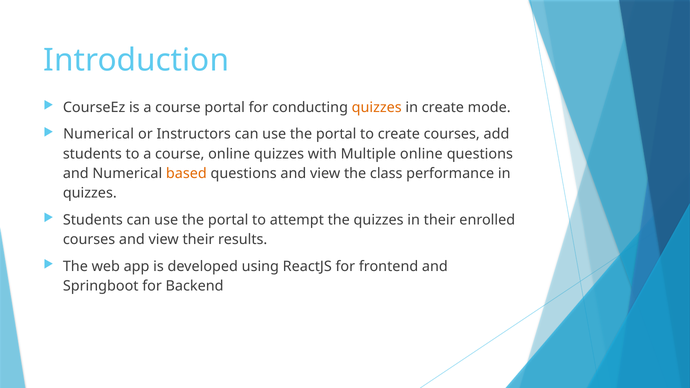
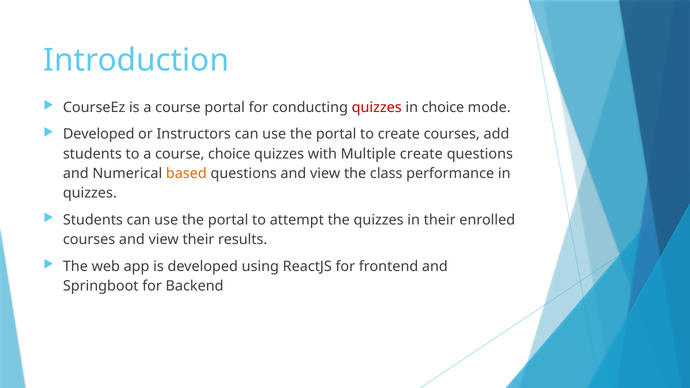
quizzes at (377, 107) colour: orange -> red
in create: create -> choice
Numerical at (99, 134): Numerical -> Developed
course online: online -> choice
Multiple online: online -> create
